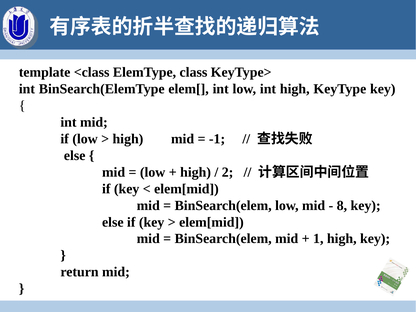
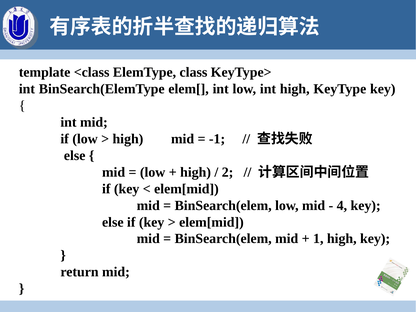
8: 8 -> 4
